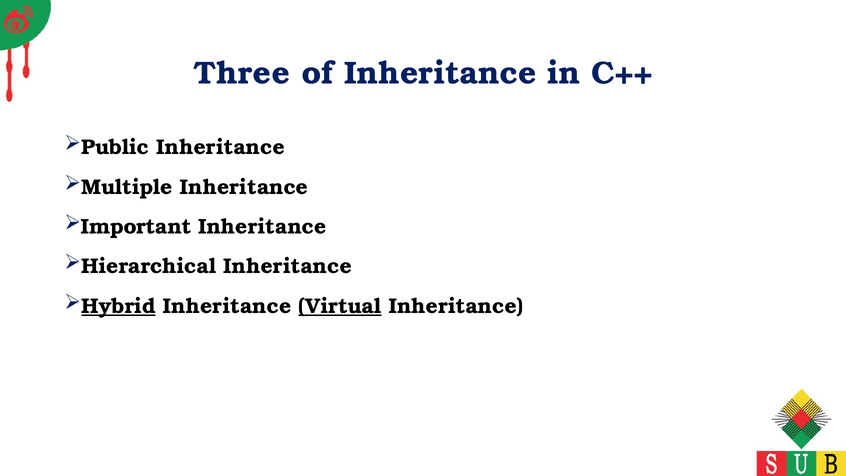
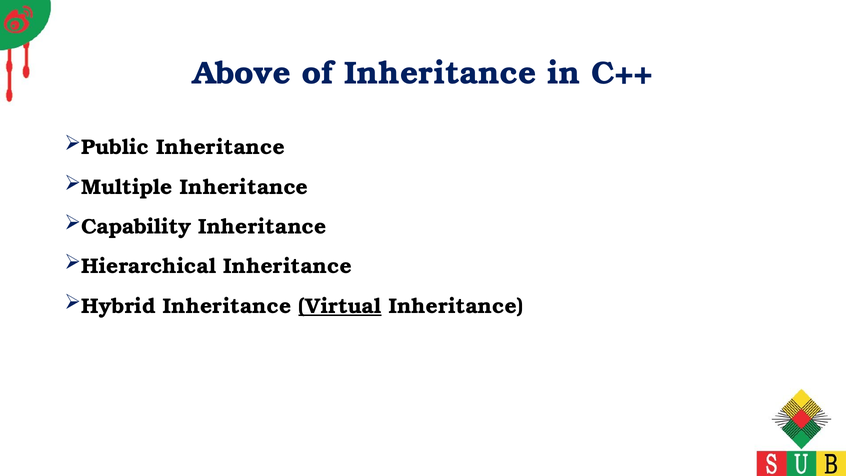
Three: Three -> Above
Important: Important -> Capability
Hybrid underline: present -> none
